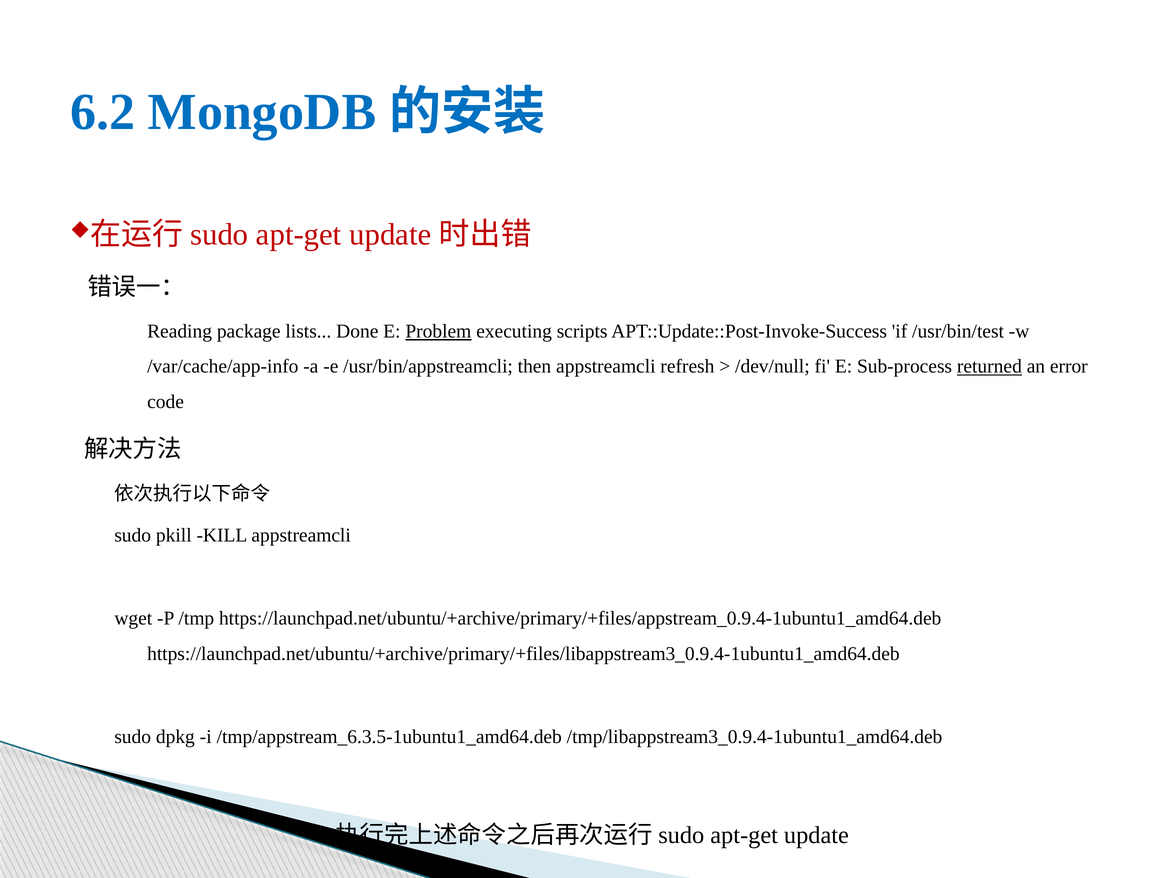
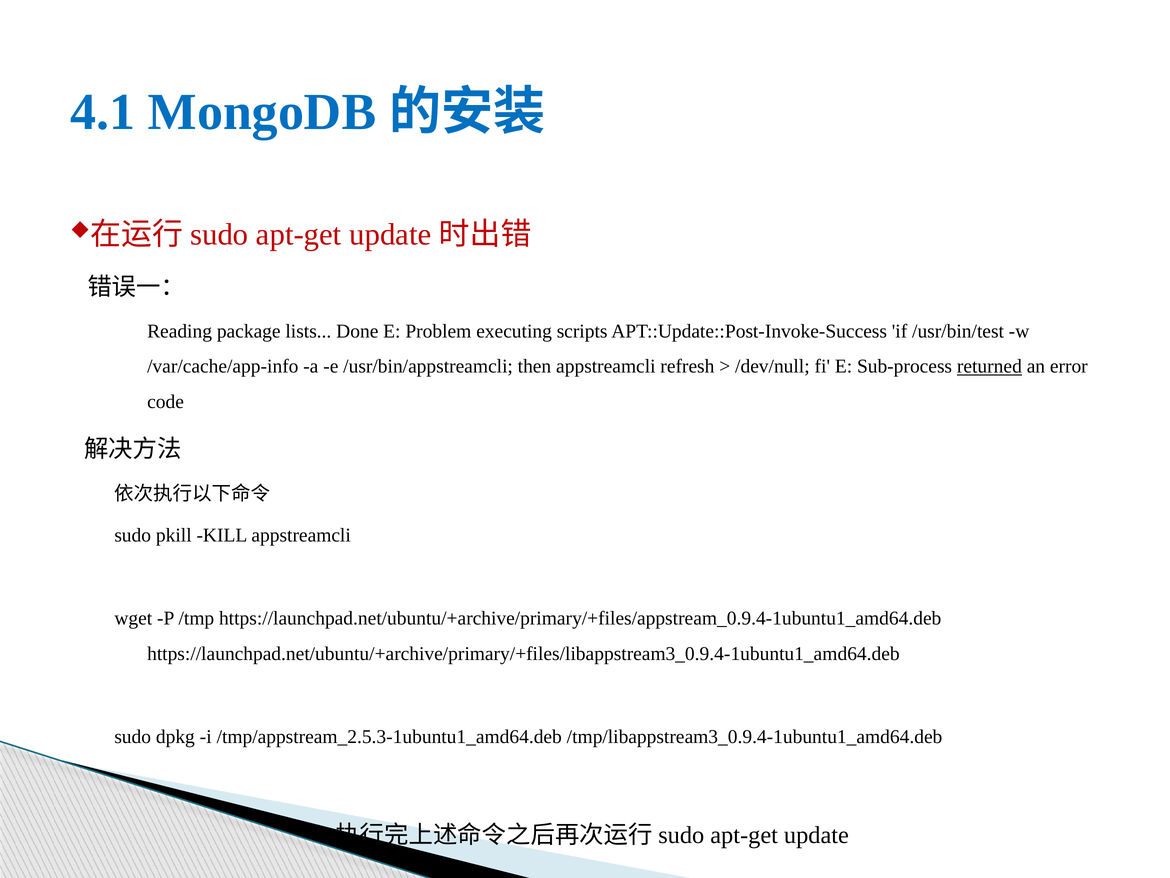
6.2: 6.2 -> 4.1
Problem underline: present -> none
/tmp/appstream_6.3.5-1ubuntu1_amd64.deb: /tmp/appstream_6.3.5-1ubuntu1_amd64.deb -> /tmp/appstream_2.5.3-1ubuntu1_amd64.deb
